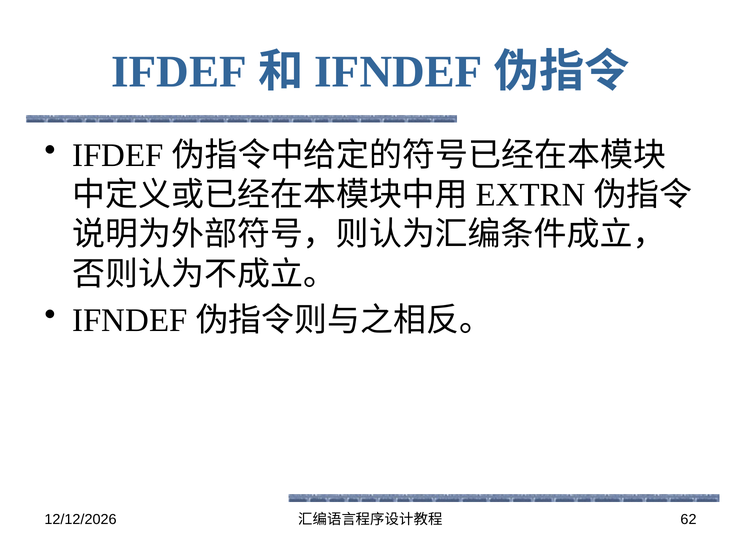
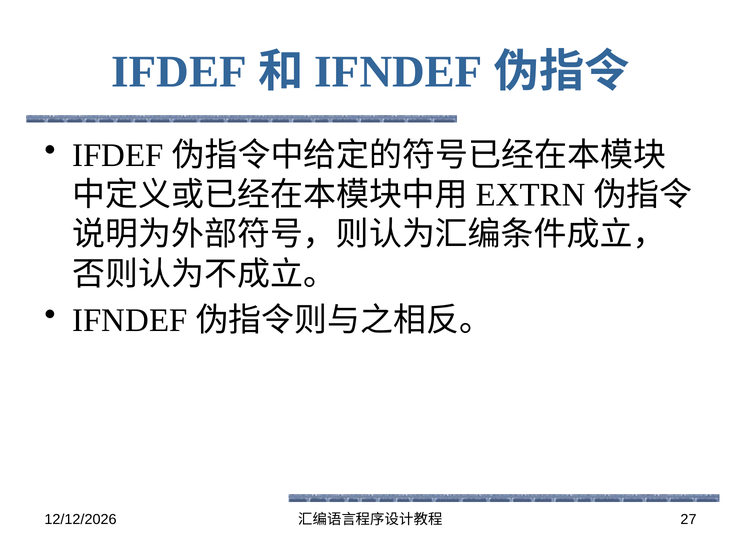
62: 62 -> 27
